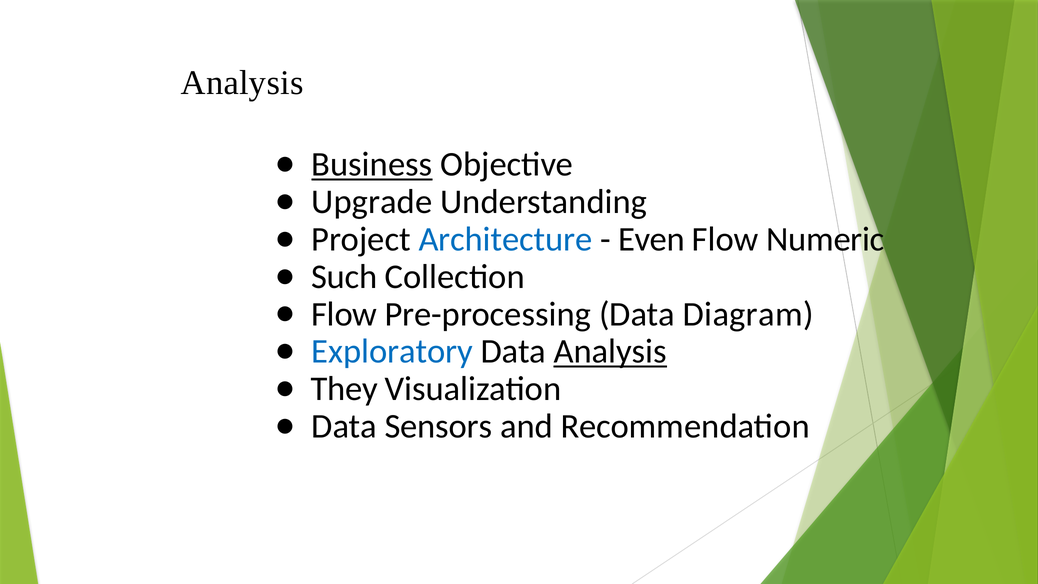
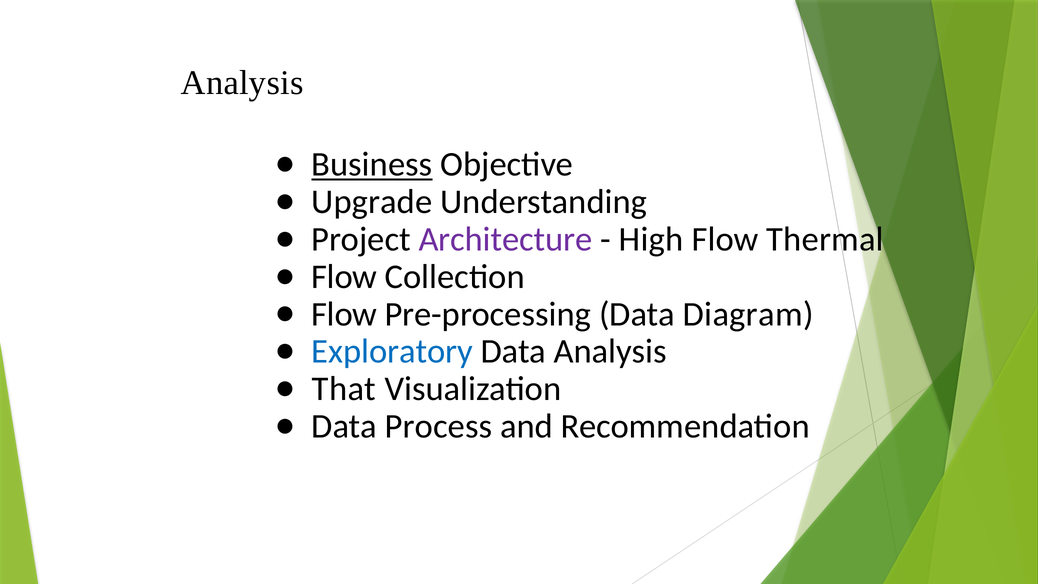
Architecture colour: blue -> purple
Even: Even -> High
Numeric: Numeric -> Thermal
Such at (344, 277): Such -> Flow
Analysis at (610, 351) underline: present -> none
They: They -> That
Sensors: Sensors -> Process
